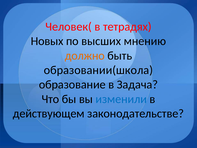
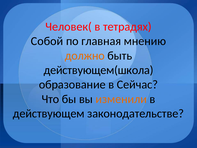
Новых: Новых -> Собой
высших: высших -> главная
образовании(школа: образовании(школа -> действующем(школа
Задача: Задача -> Сейчас
изменили colour: blue -> orange
